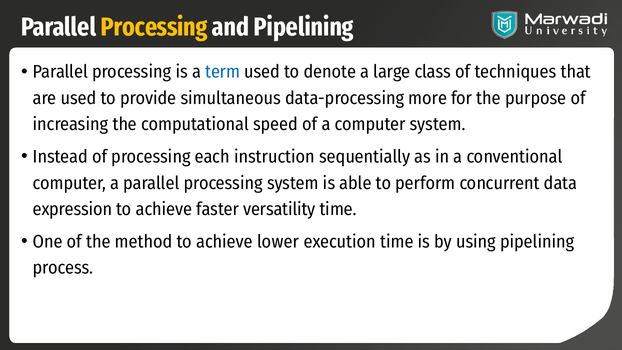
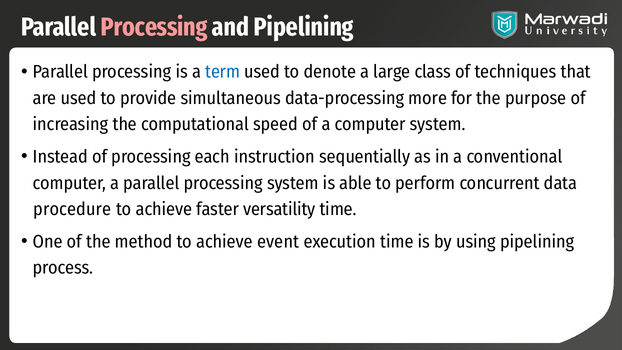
Processing at (154, 27) colour: yellow -> pink
expression: expression -> procedure
lower: lower -> event
